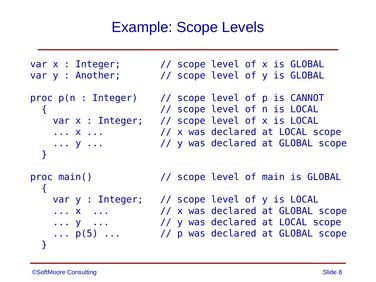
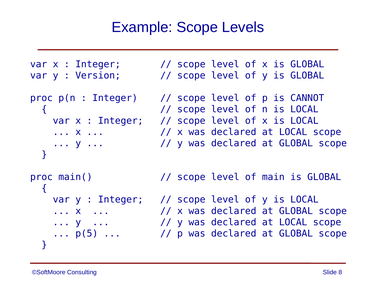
Another: Another -> Version
